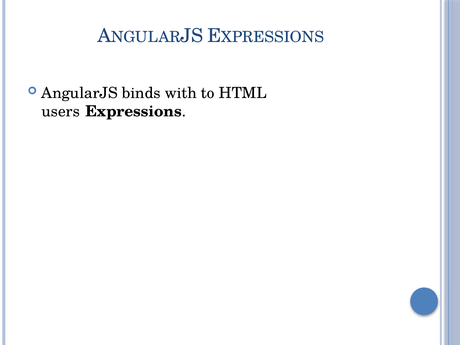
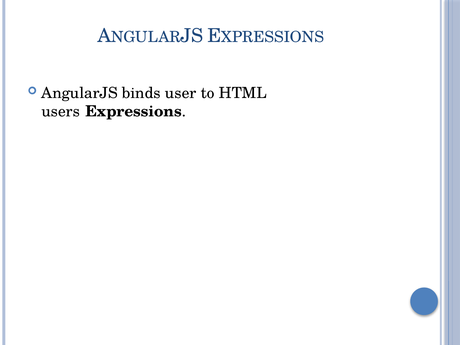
with: with -> user
